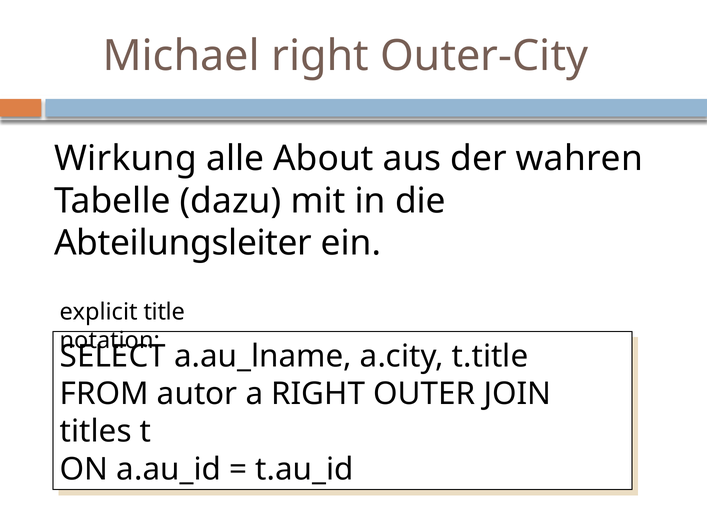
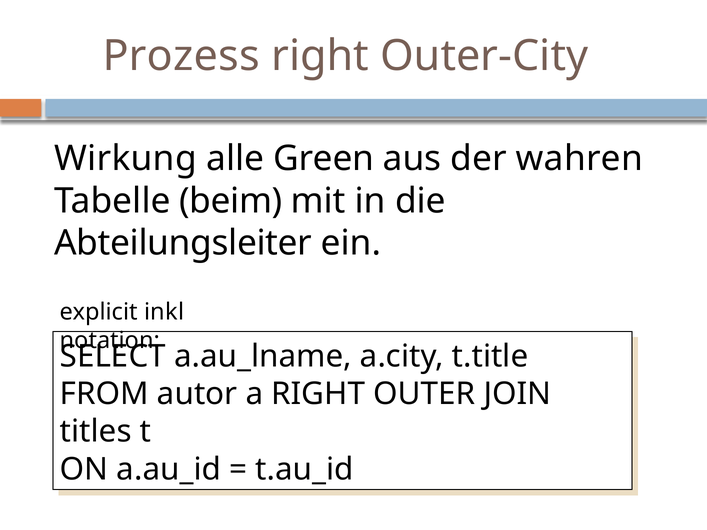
Michael: Michael -> Prozess
About: About -> Green
dazu: dazu -> beim
title: title -> inkl
